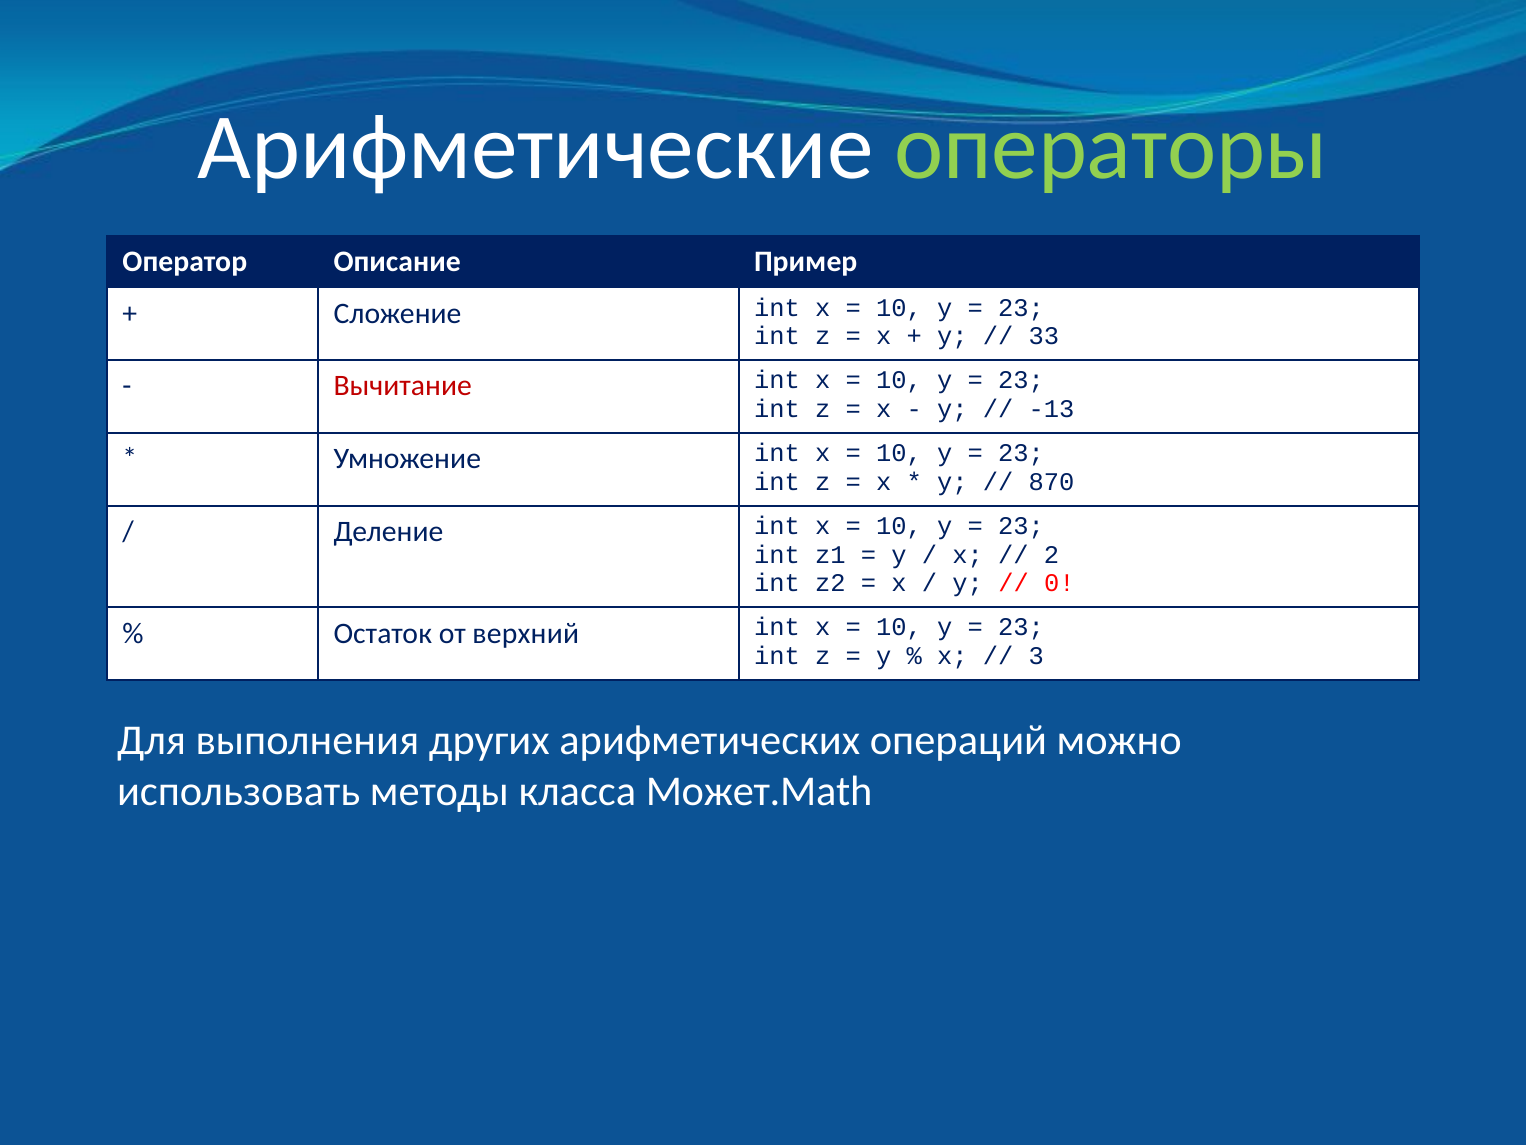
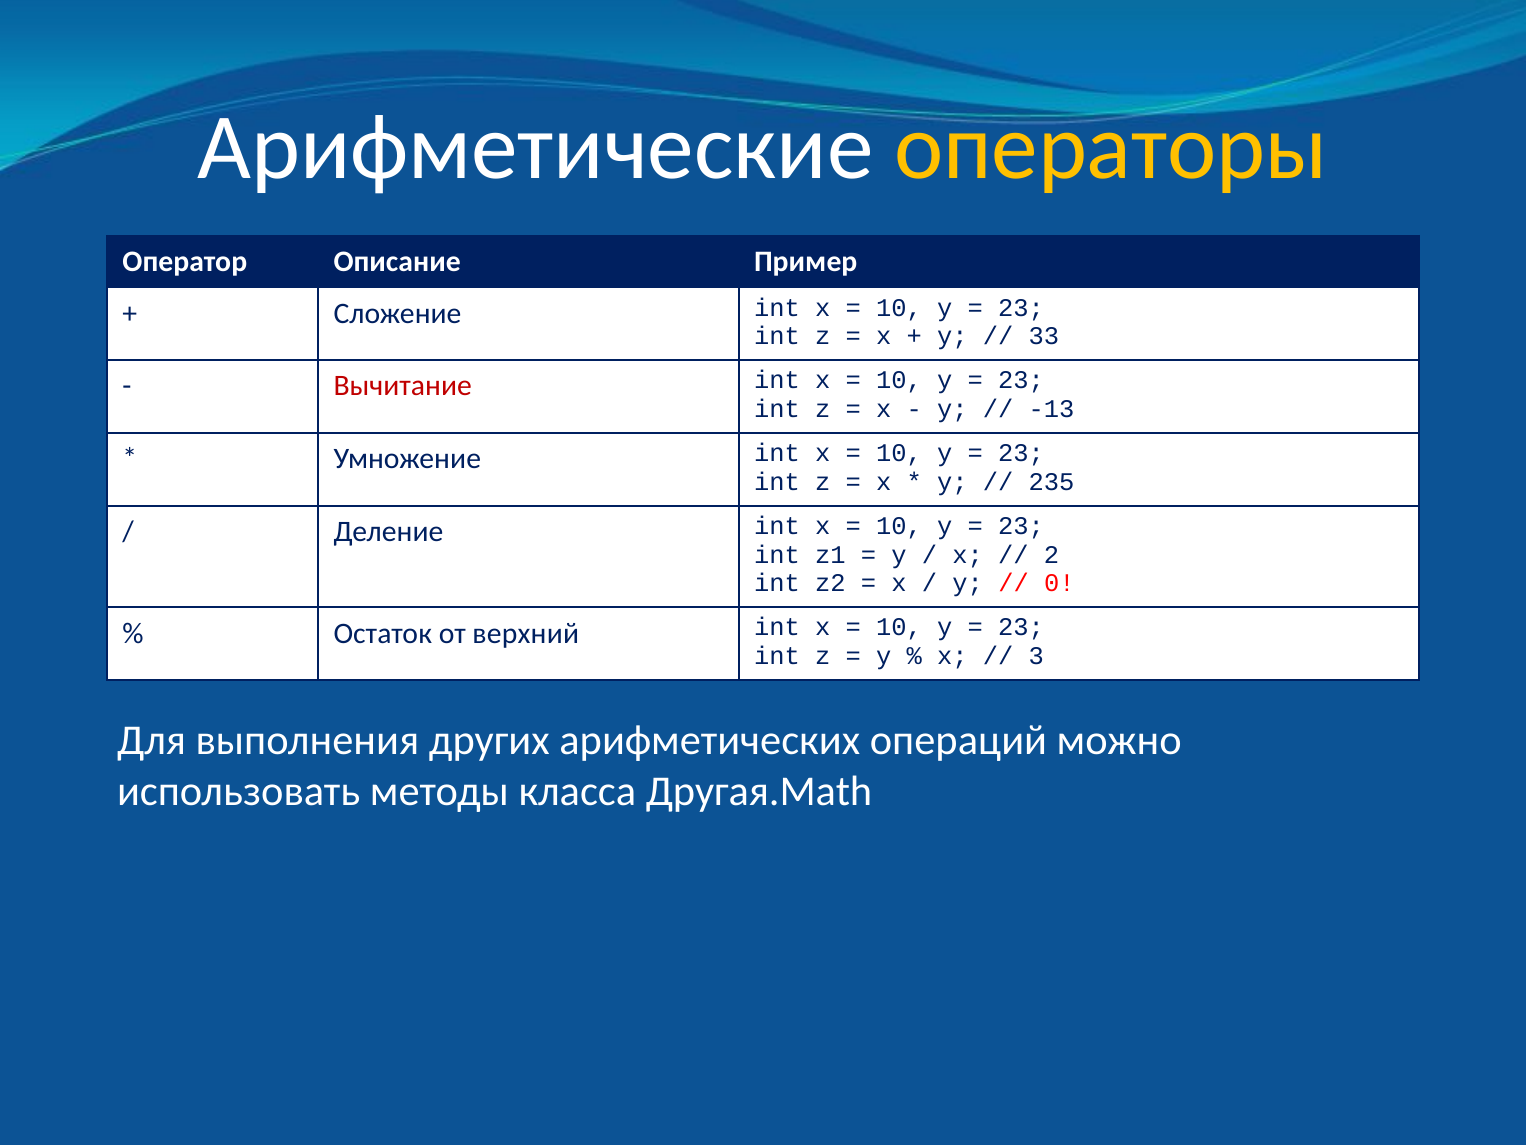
операторы colour: light green -> yellow
870: 870 -> 235
Может.Math: Может.Math -> Другая.Math
